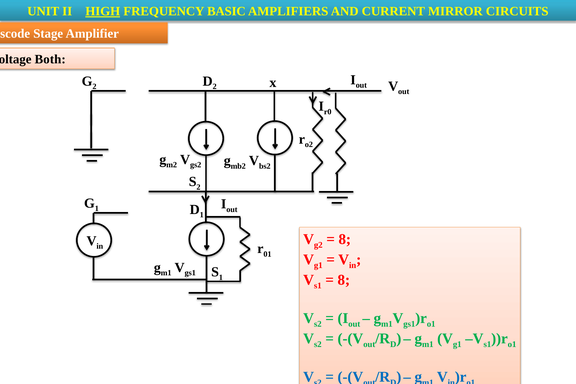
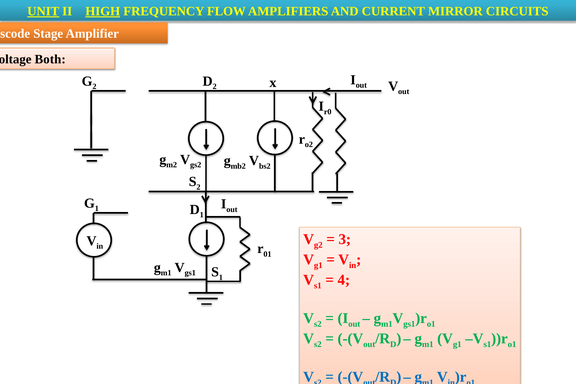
UNIT underline: none -> present
BASIC: BASIC -> FLOW
8 at (345, 239): 8 -> 3
8 at (344, 280): 8 -> 4
